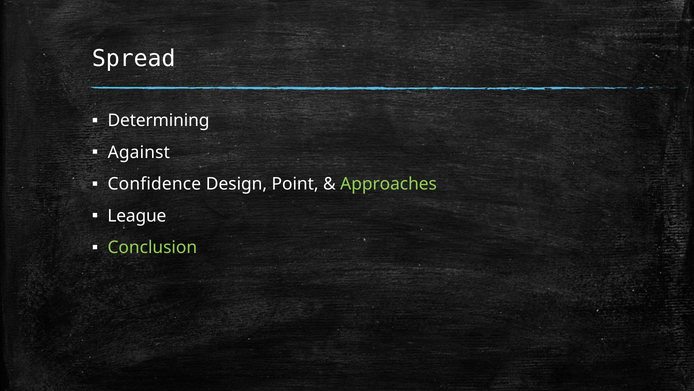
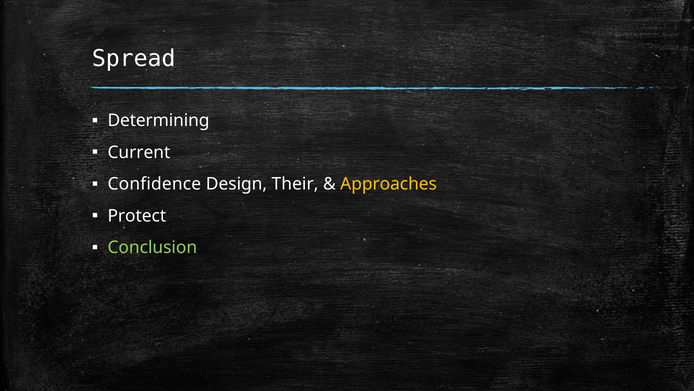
Against: Against -> Current
Point: Point -> Their
Approaches colour: light green -> yellow
League: League -> Protect
